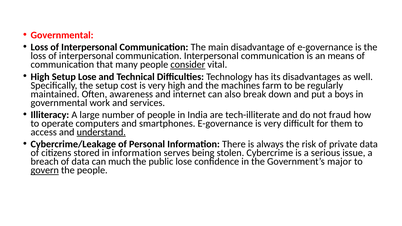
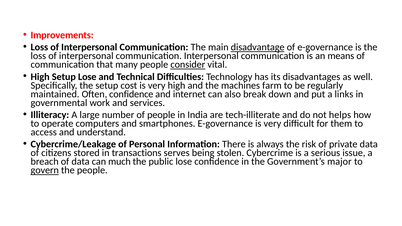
Governmental at (62, 35): Governmental -> Improvements
disadvantage underline: none -> present
Often awareness: awareness -> confidence
boys: boys -> links
fraud: fraud -> helps
understand underline: present -> none
in information: information -> transactions
